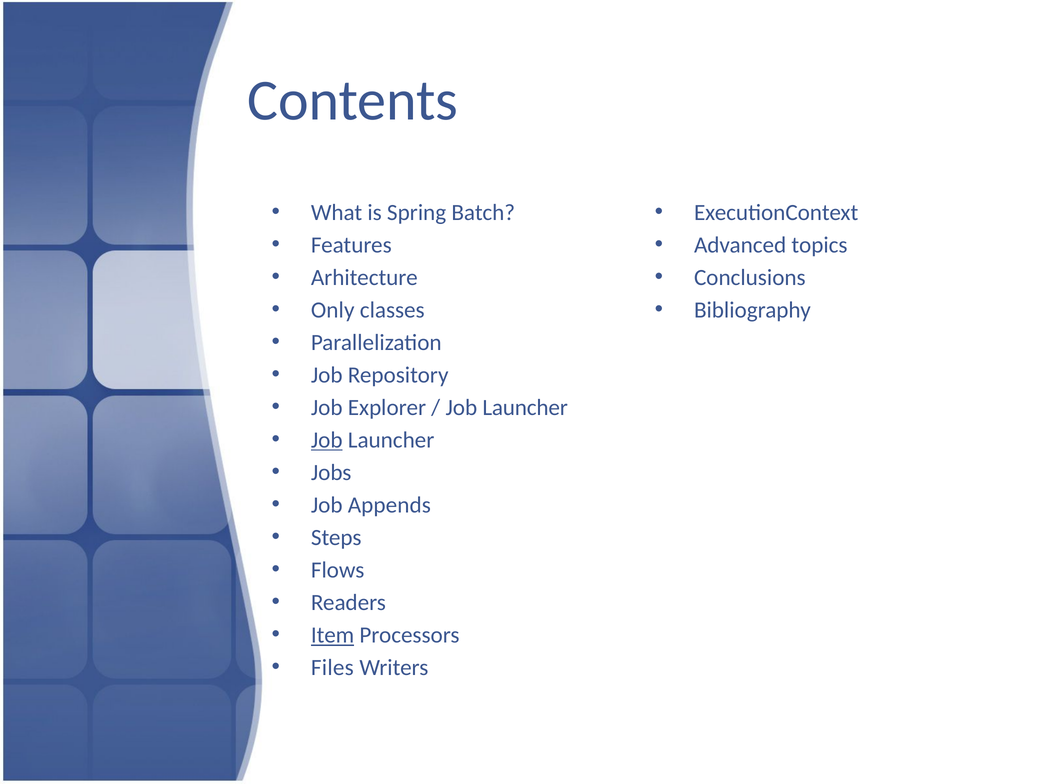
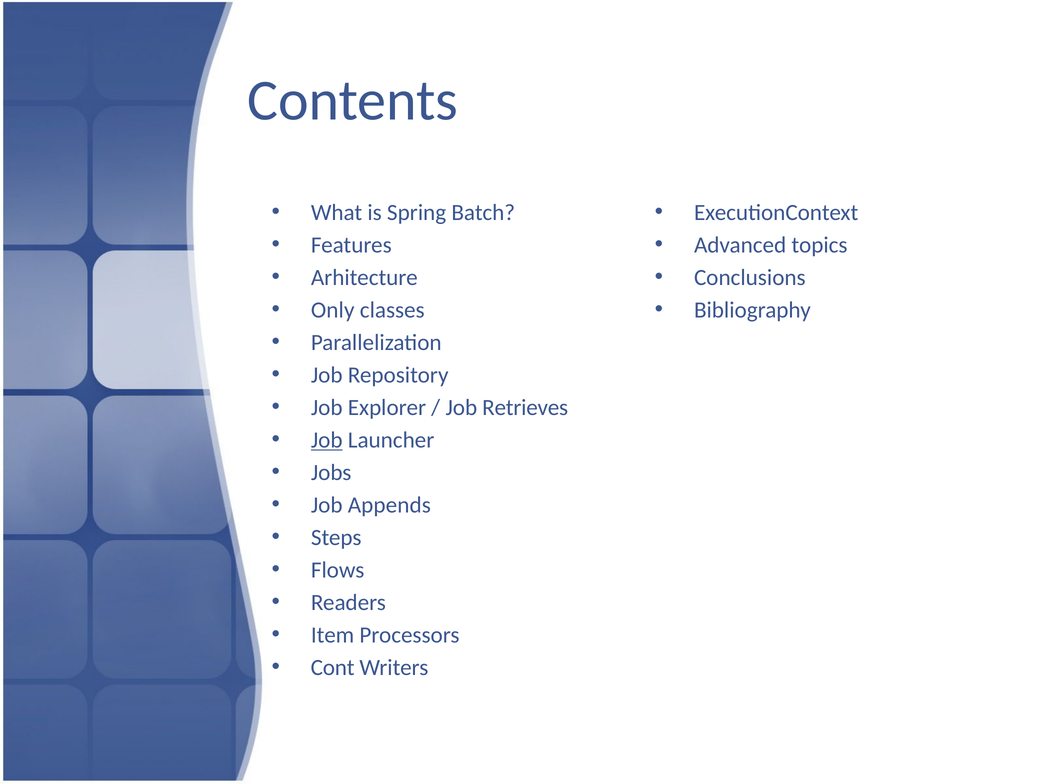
Launcher at (525, 407): Launcher -> Retrieves
Item underline: present -> none
Files: Files -> Cont
